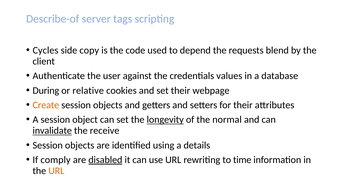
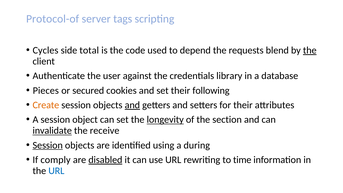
Describe-of: Describe-of -> Protocol-of
copy: copy -> total
the at (310, 50) underline: none -> present
values: values -> library
During: During -> Pieces
relative: relative -> secured
webpage: webpage -> following
and at (132, 105) underline: none -> present
normal: normal -> section
Session at (48, 145) underline: none -> present
details: details -> during
URL at (56, 171) colour: orange -> blue
